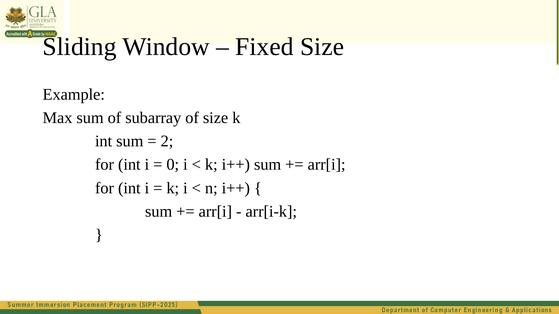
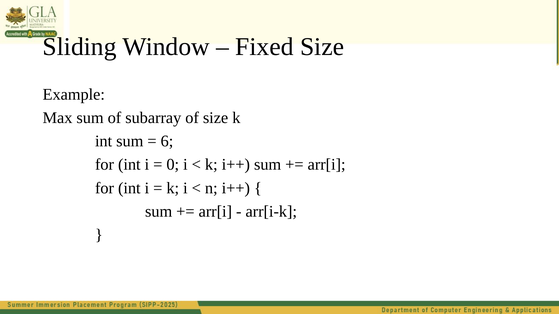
2: 2 -> 6
